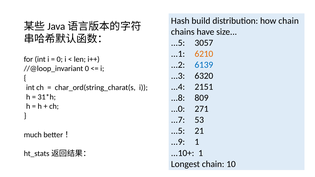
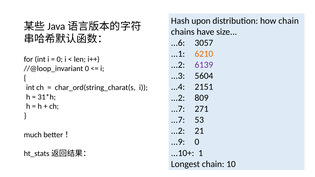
build: build -> upon
...5 at (178, 43): ...5 -> ...6
6139 colour: blue -> purple
6320: 6320 -> 5604
...8 at (178, 98): ...8 -> ...2
...0 at (178, 109): ...0 -> ...7
...5 at (178, 131): ...5 -> ...2
...9 1: 1 -> 0
